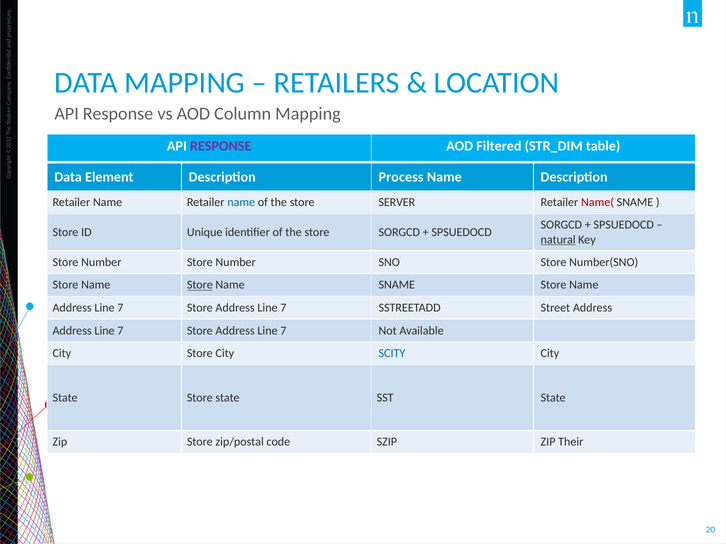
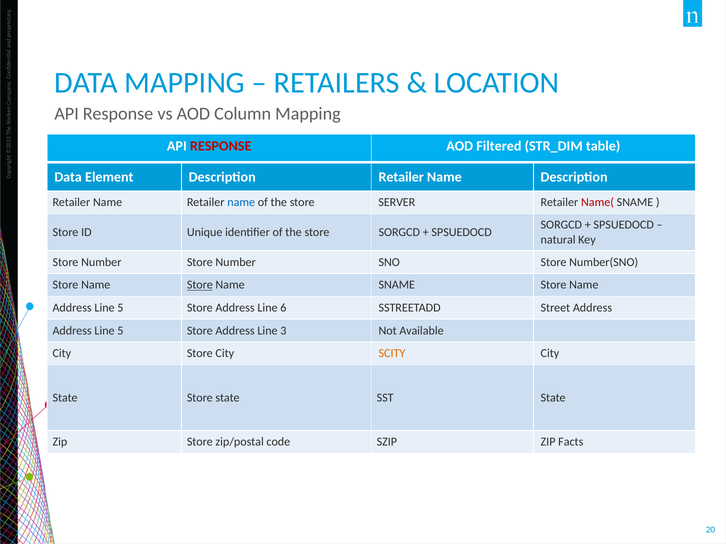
RESPONSE at (221, 146) colour: purple -> red
Element Description Process: Process -> Retailer
natural underline: present -> none
7 at (120, 308): 7 -> 5
7 at (283, 308): 7 -> 6
7 at (120, 331): 7 -> 5
7 at (283, 331): 7 -> 3
SCITY colour: blue -> orange
Their: Their -> Facts
